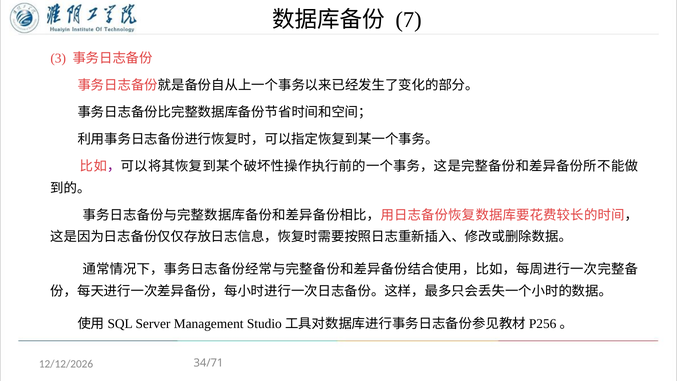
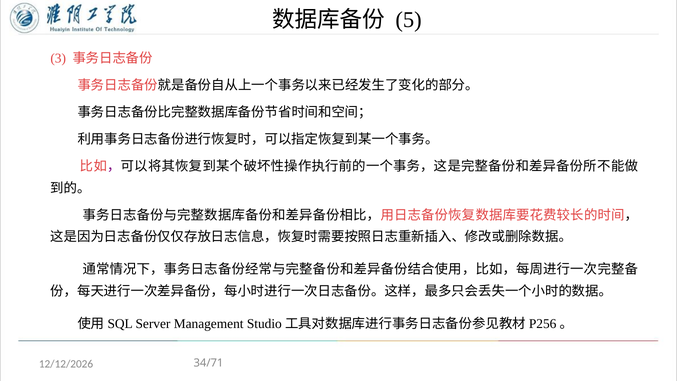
7: 7 -> 5
